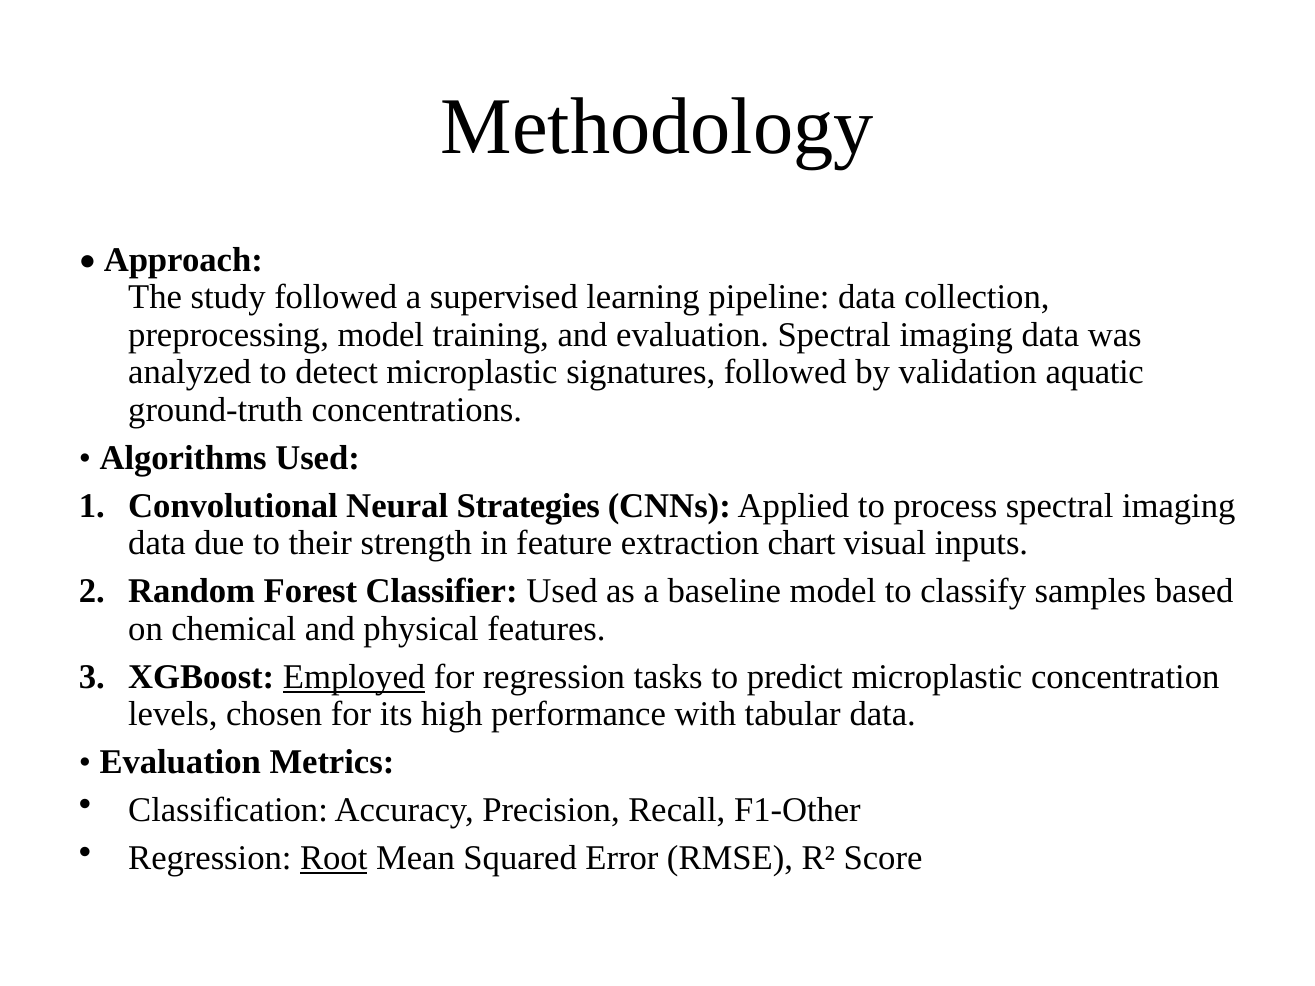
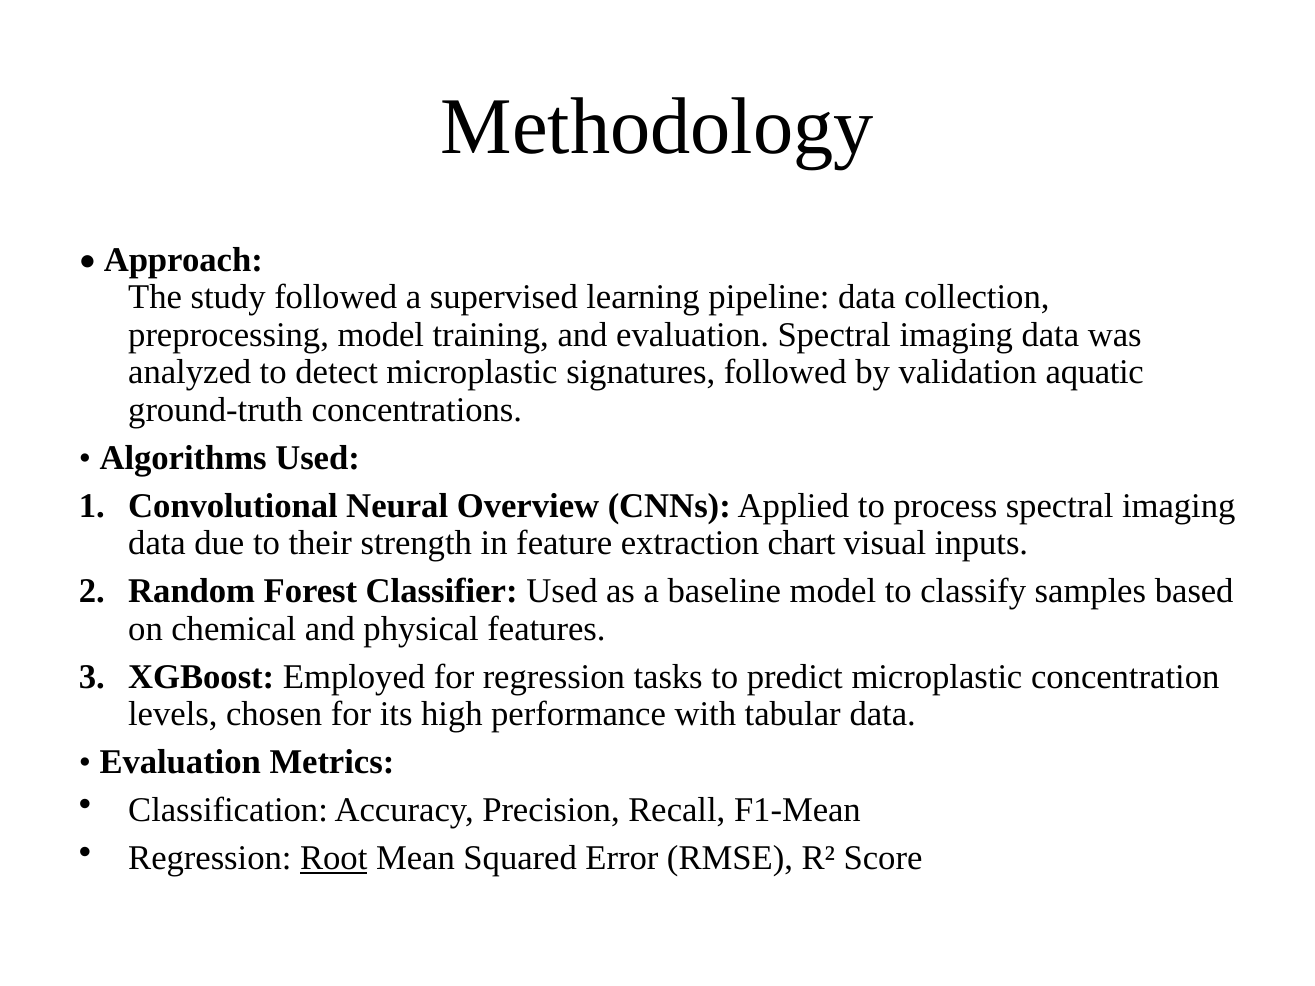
Strategies: Strategies -> Overview
Employed underline: present -> none
F1-Other: F1-Other -> F1-Mean
